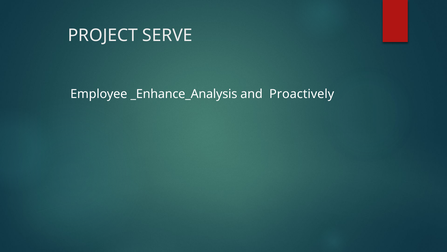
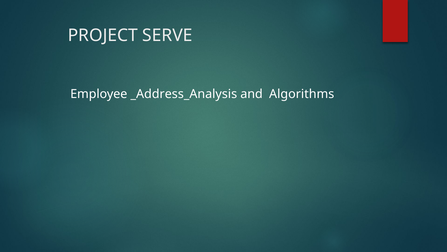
_Enhance_Analysis: _Enhance_Analysis -> _Address_Analysis
Proactively: Proactively -> Algorithms
